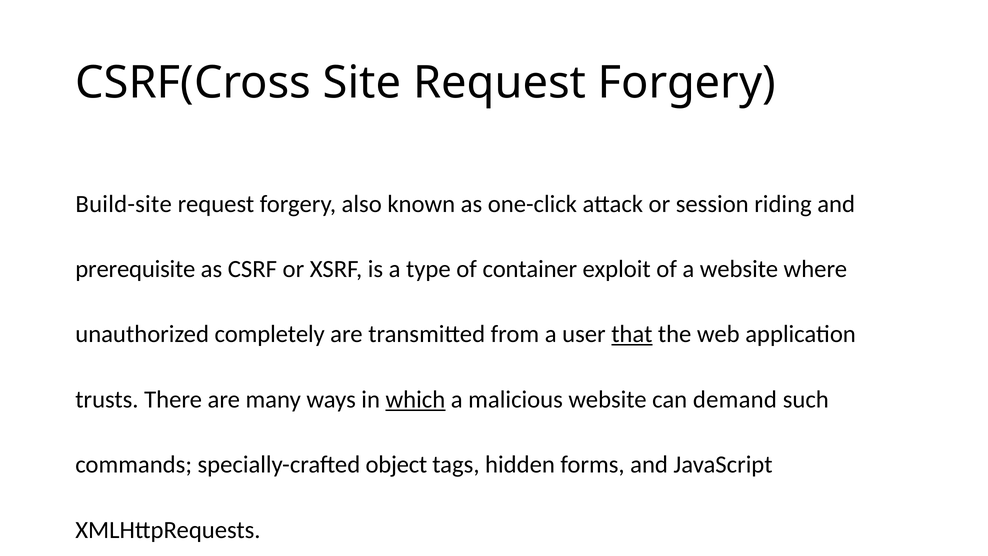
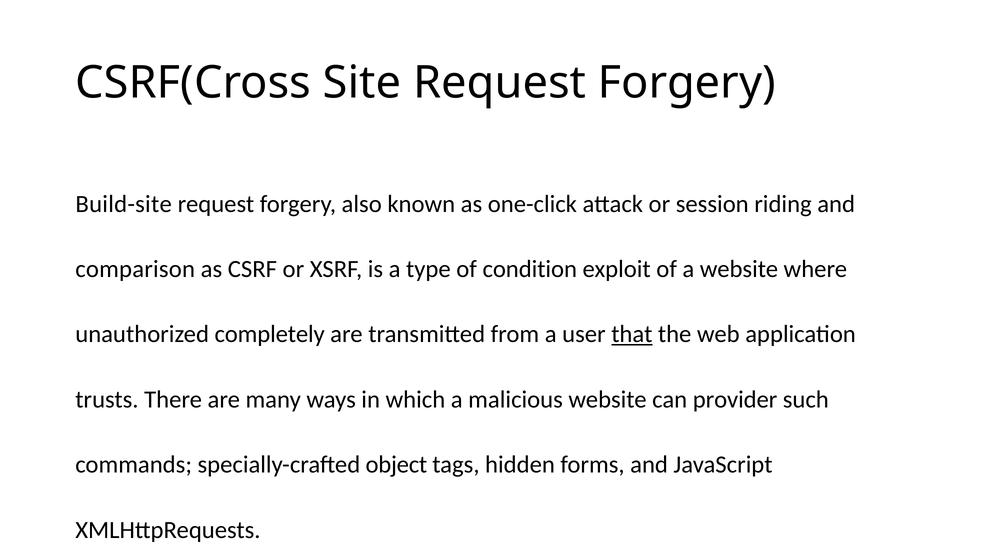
prerequisite: prerequisite -> comparison
container: container -> condition
which underline: present -> none
demand: demand -> provider
